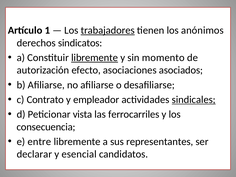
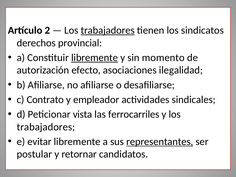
1: 1 -> 2
anónimos: anónimos -> sindicatos
sindicatos: sindicatos -> provincial
asociados: asociados -> ilegalidad
sindicales underline: present -> none
consecuencia at (46, 127): consecuencia -> trabajadores
entre: entre -> evitar
representantes underline: none -> present
declarar: declarar -> postular
esencial: esencial -> retornar
